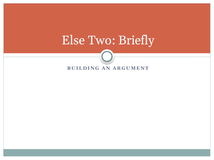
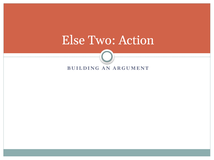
Briefly: Briefly -> Action
